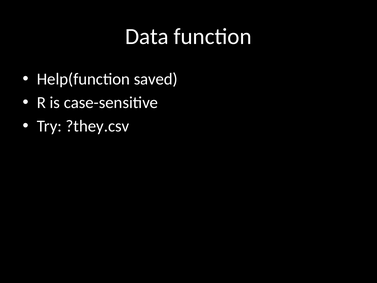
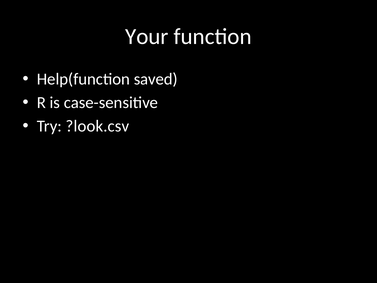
Data: Data -> Your
?they.csv: ?they.csv -> ?look.csv
